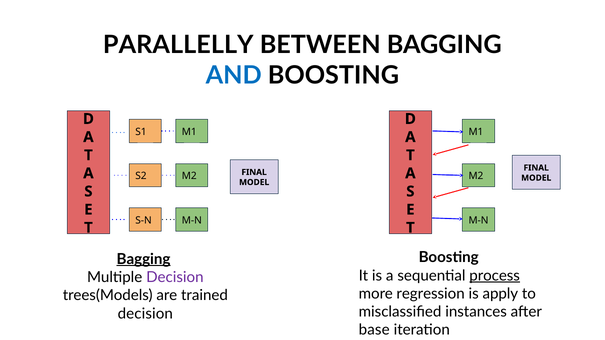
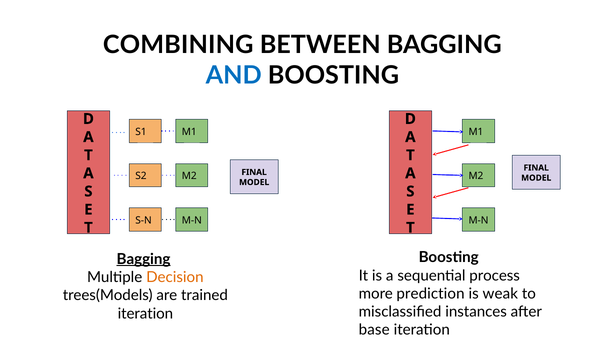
PARALLELLY: PARALLELLY -> COMBINING
process underline: present -> none
Decision at (175, 278) colour: purple -> orange
regression: regression -> prediction
apply: apply -> weak
decision at (145, 314): decision -> iteration
